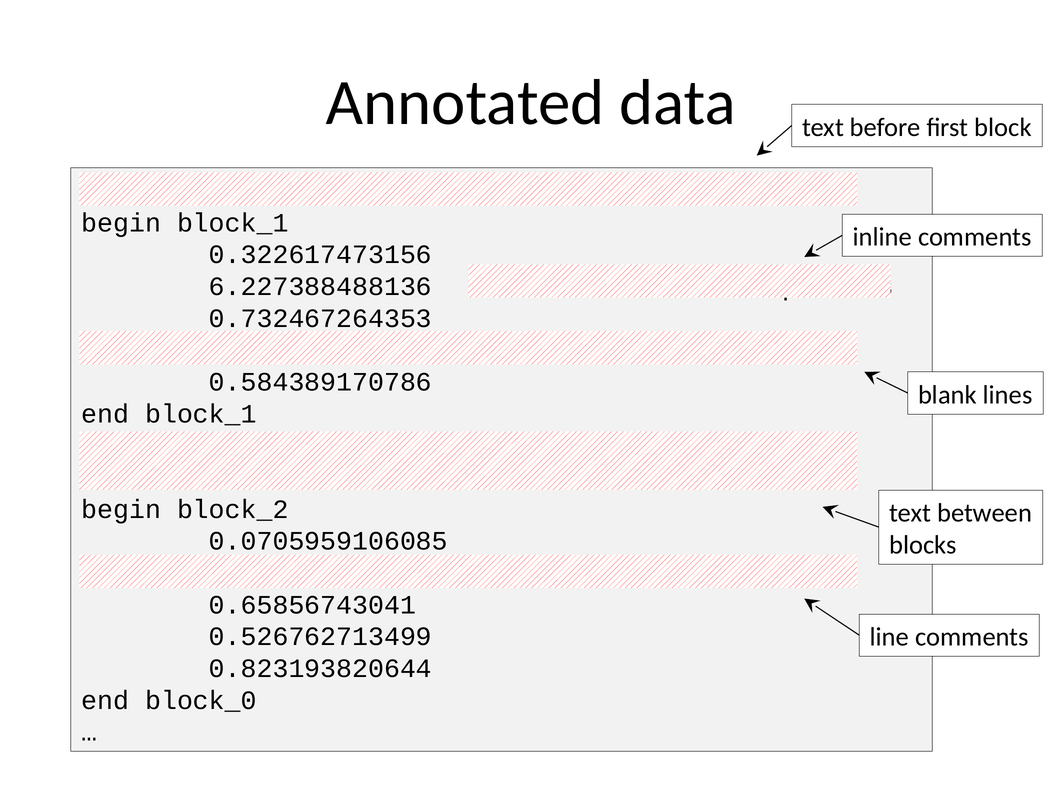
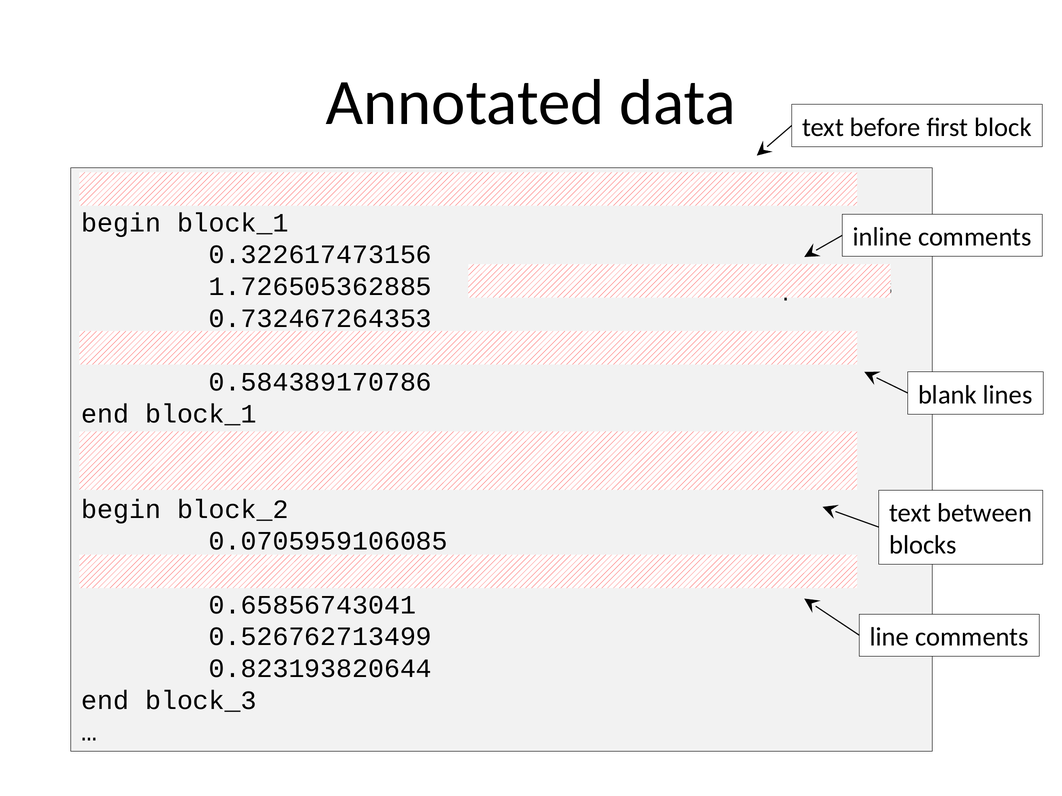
6.227388488136: 6.227388488136 -> 1.726505362885
block_0: block_0 -> block_3
